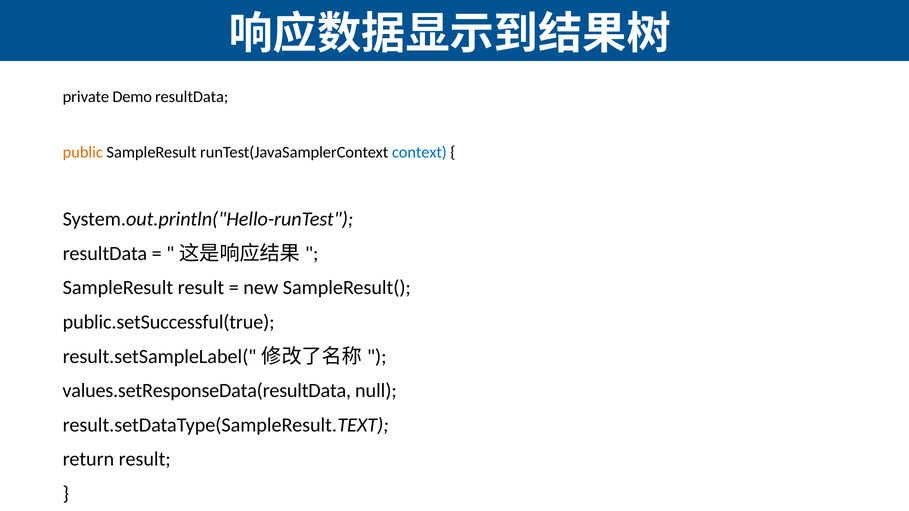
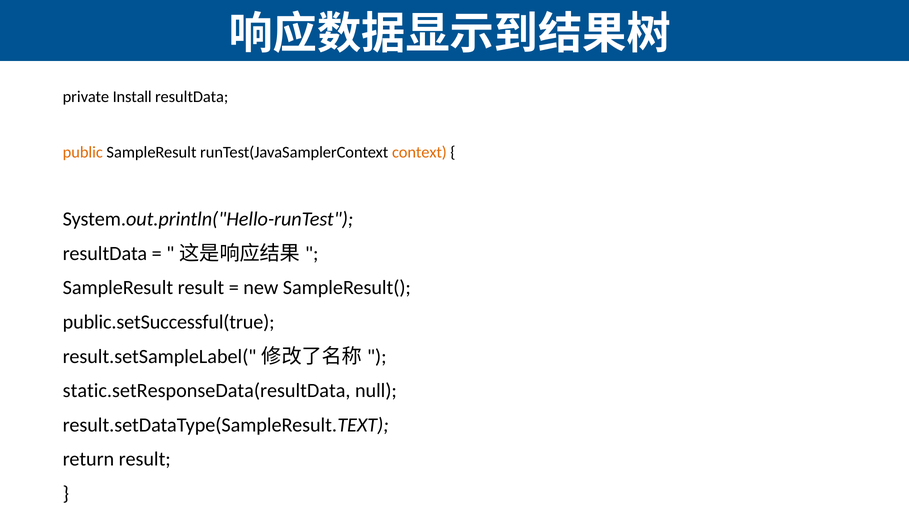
Demo: Demo -> Install
context colour: blue -> orange
values.setResponseData(resultData: values.setResponseData(resultData -> static.setResponseData(resultData
